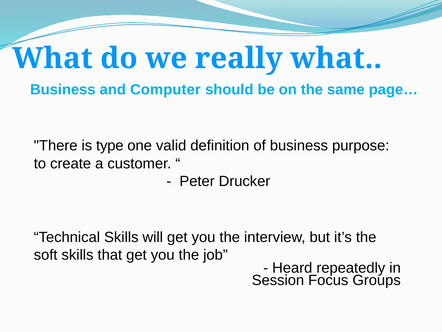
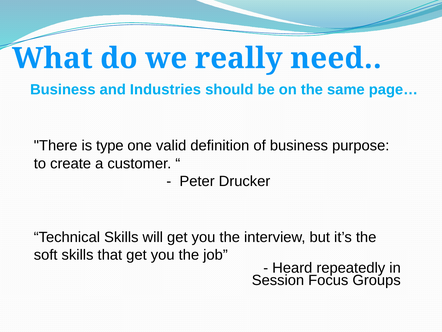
really what: what -> need
Computer: Computer -> Industries
